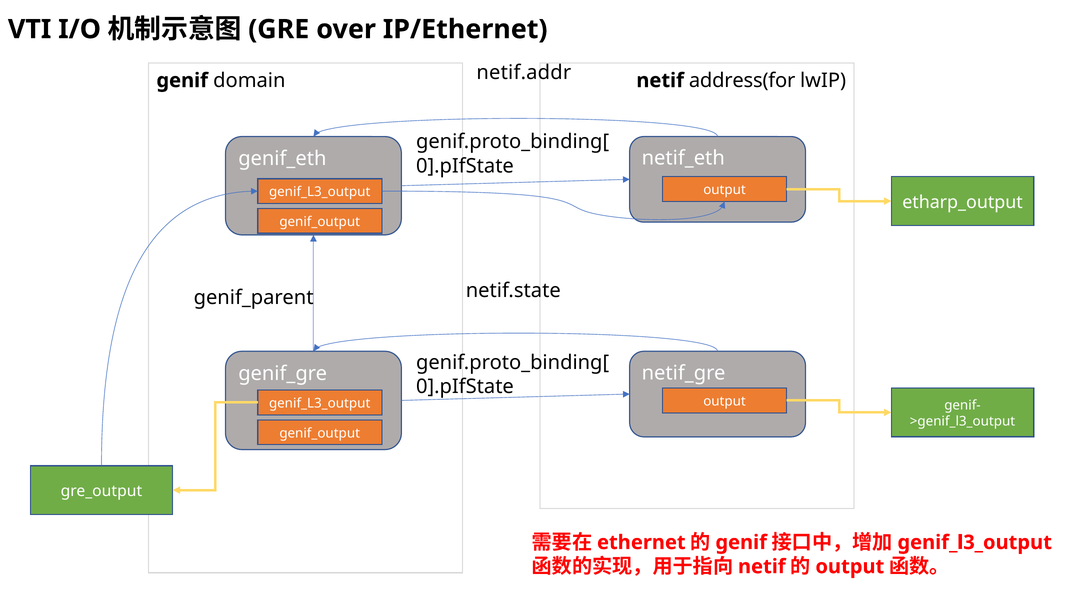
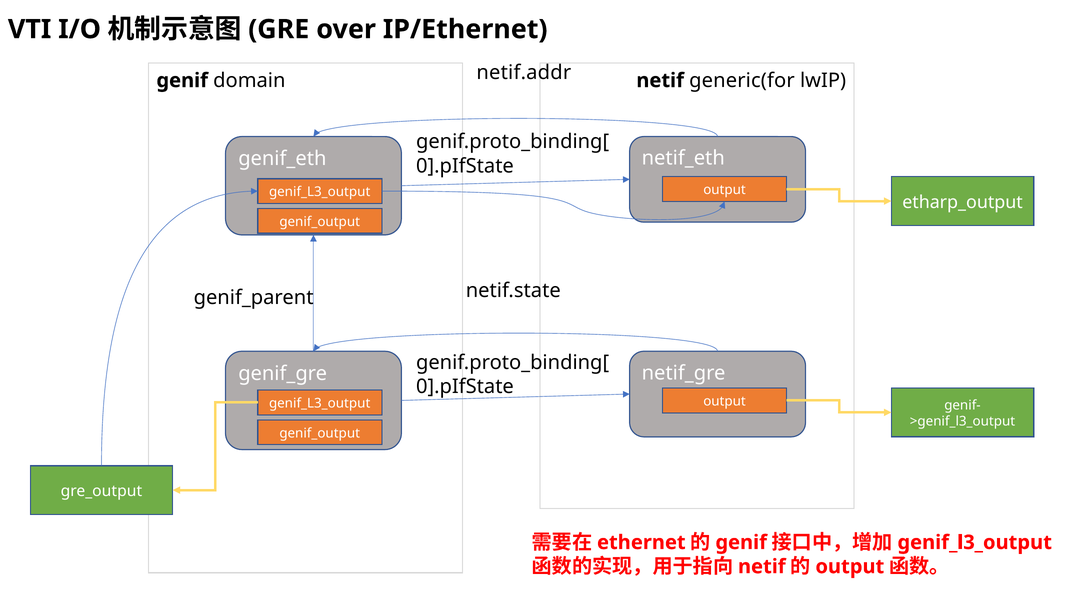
address(for: address(for -> generic(for
